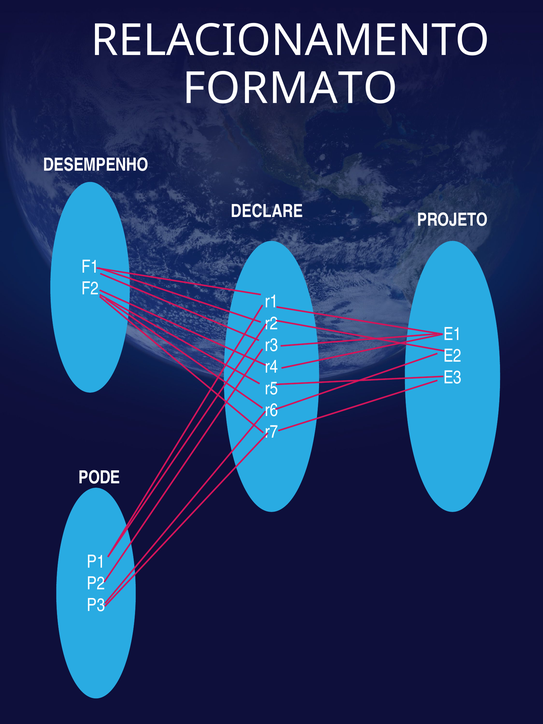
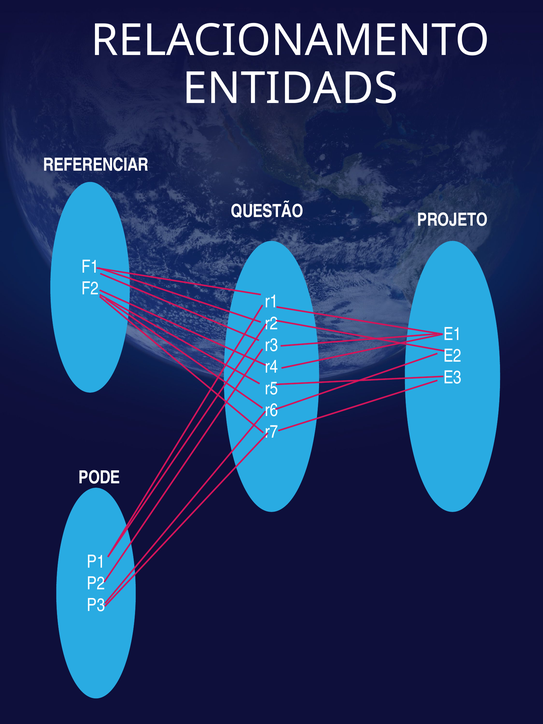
FORMATO: FORMATO -> ENTIDADS
DESEMPENHO: DESEMPENHO -> REFERENCIAR
DECLARE: DECLARE -> QUESTÃO
